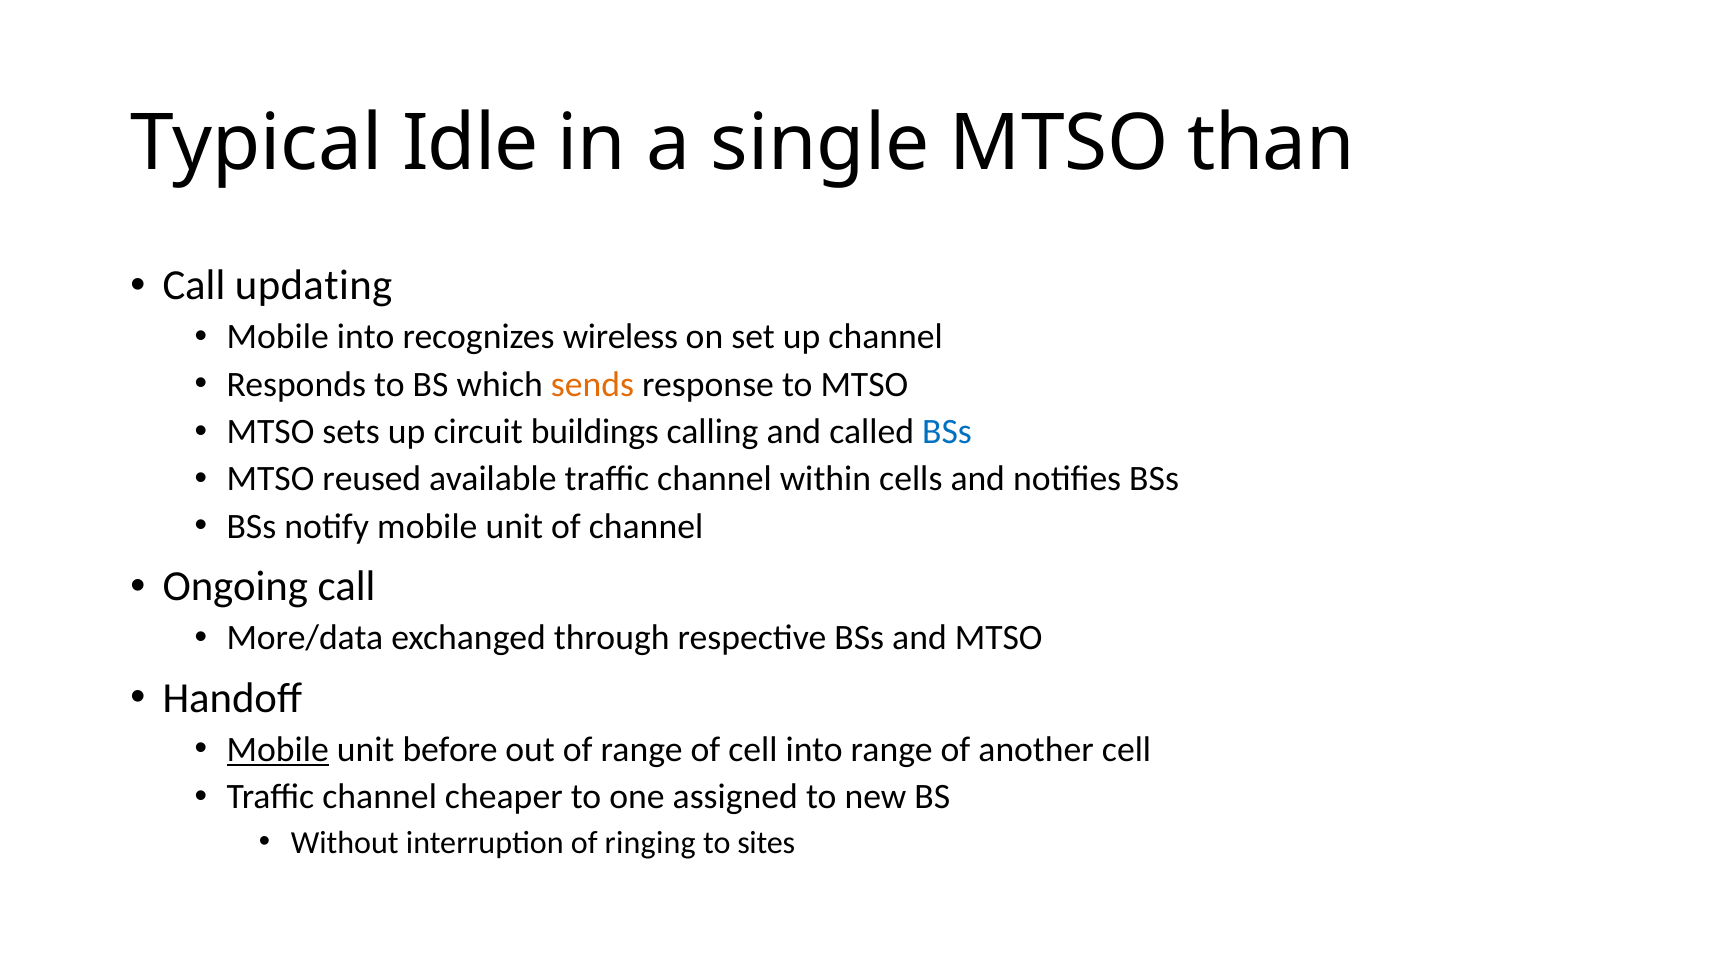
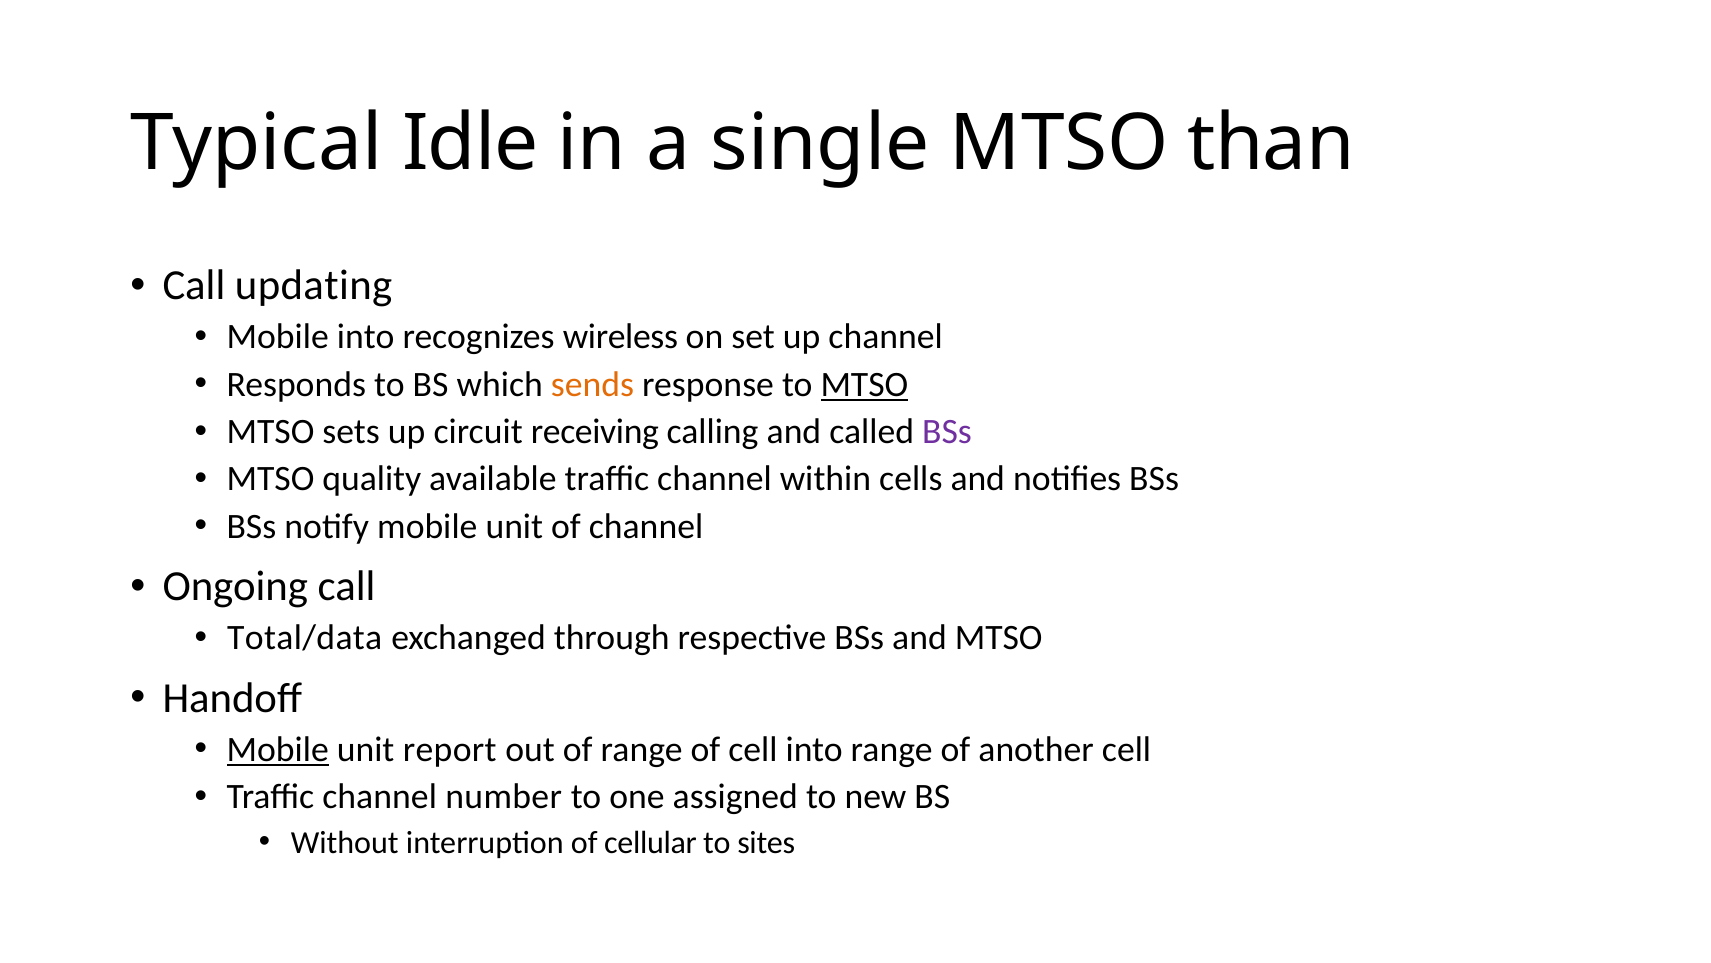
MTSO at (864, 384) underline: none -> present
buildings: buildings -> receiving
BSs at (947, 432) colour: blue -> purple
reused: reused -> quality
More/data: More/data -> Total/data
before: before -> report
cheaper: cheaper -> number
ringing: ringing -> cellular
